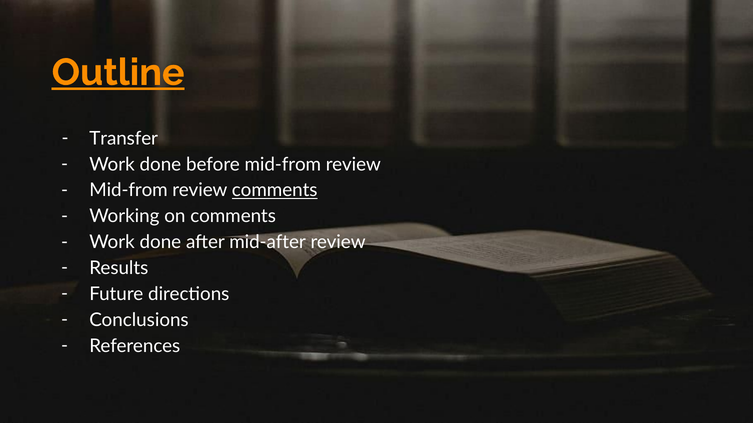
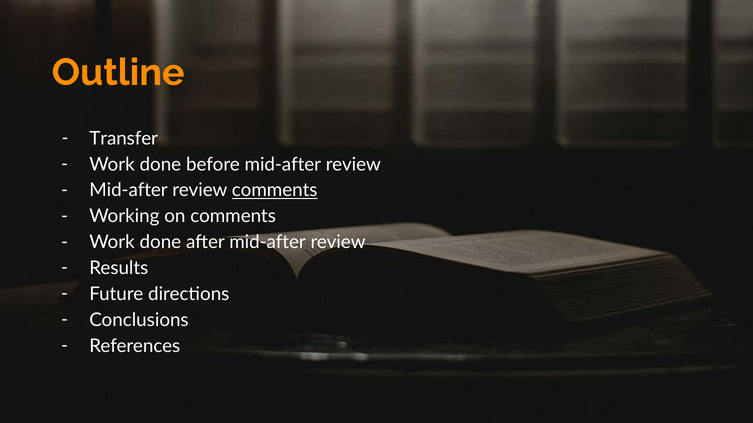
Outline underline: present -> none
before mid-from: mid-from -> mid-after
Mid-from at (128, 191): Mid-from -> Mid-after
